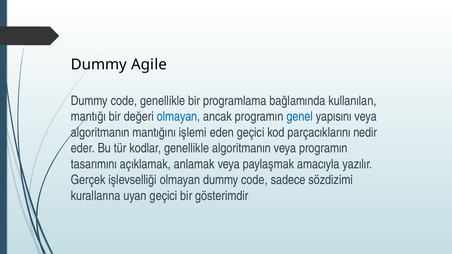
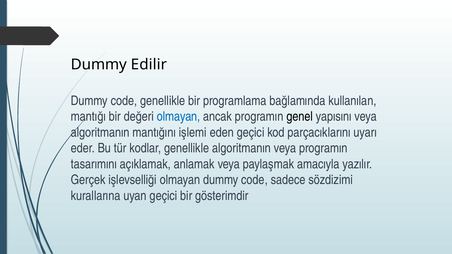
Agile: Agile -> Edilir
genel colour: blue -> black
nedir: nedir -> uyarı
